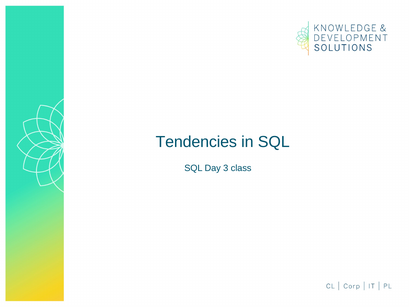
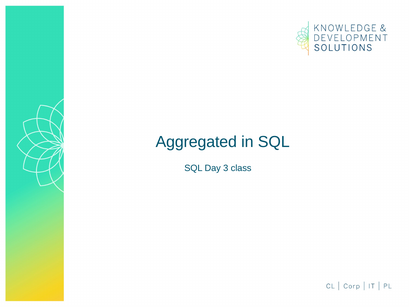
Tendencies: Tendencies -> Aggregated
